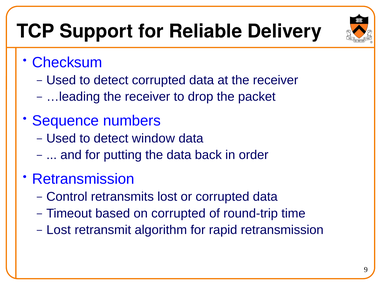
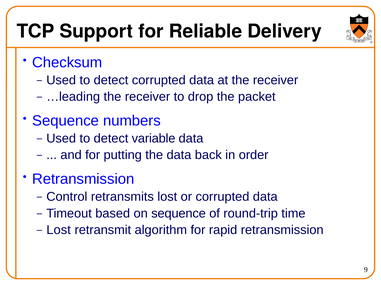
window: window -> variable
on corrupted: corrupted -> sequence
